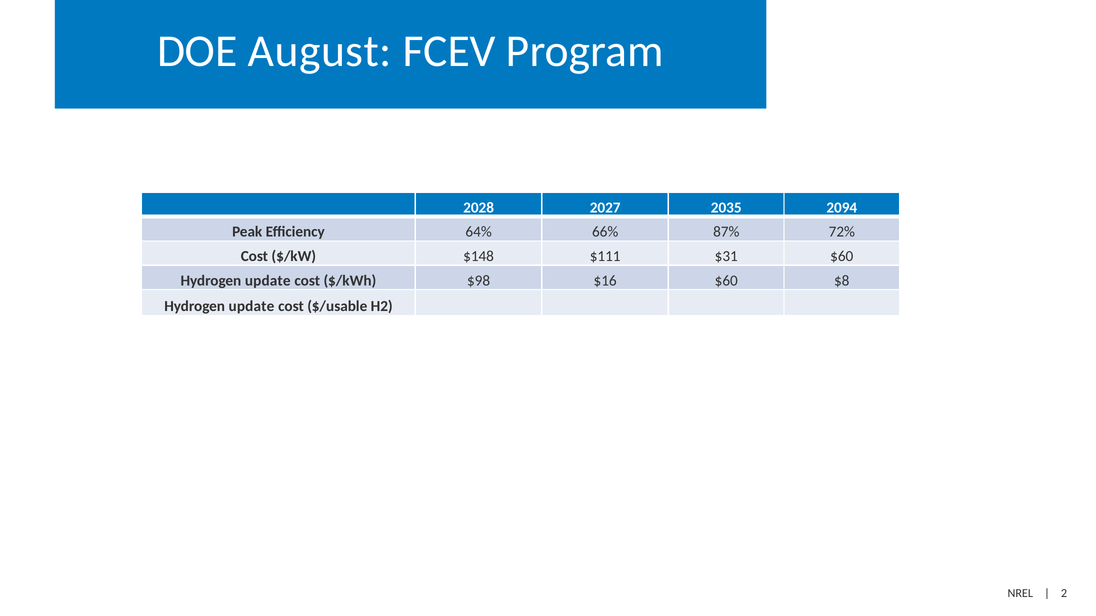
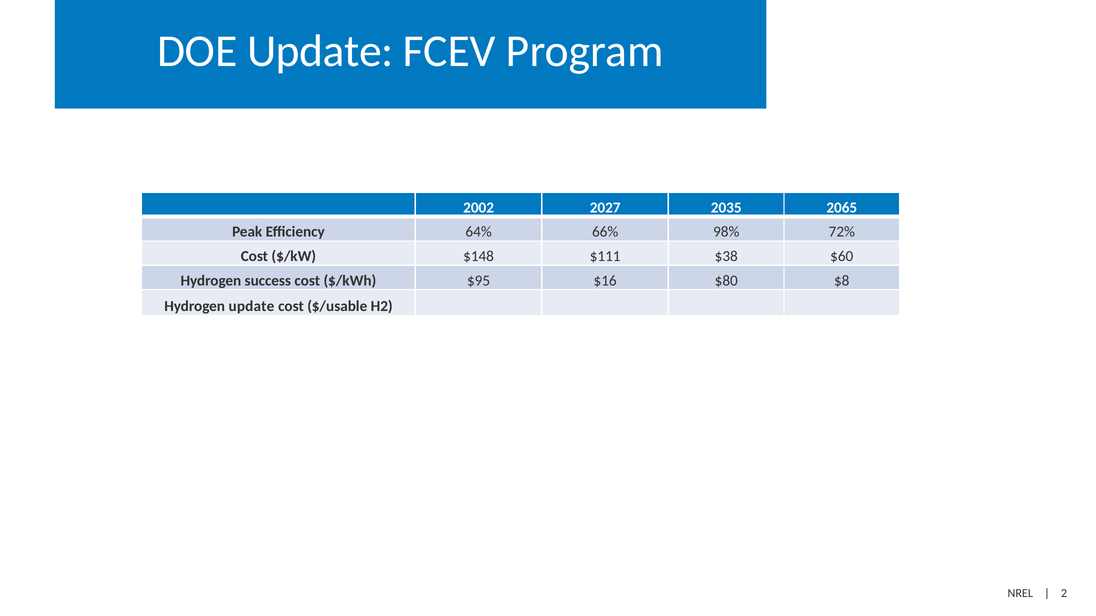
DOE August: August -> Update
2028: 2028 -> 2002
2094: 2094 -> 2065
87%: 87% -> 98%
$31: $31 -> $38
update at (268, 281): update -> success
$98: $98 -> $95
$16 $60: $60 -> $80
